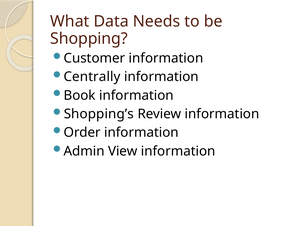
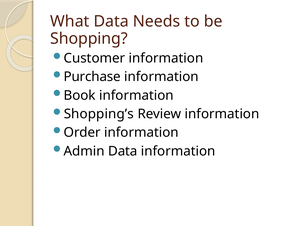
Centrally: Centrally -> Purchase
Admin View: View -> Data
